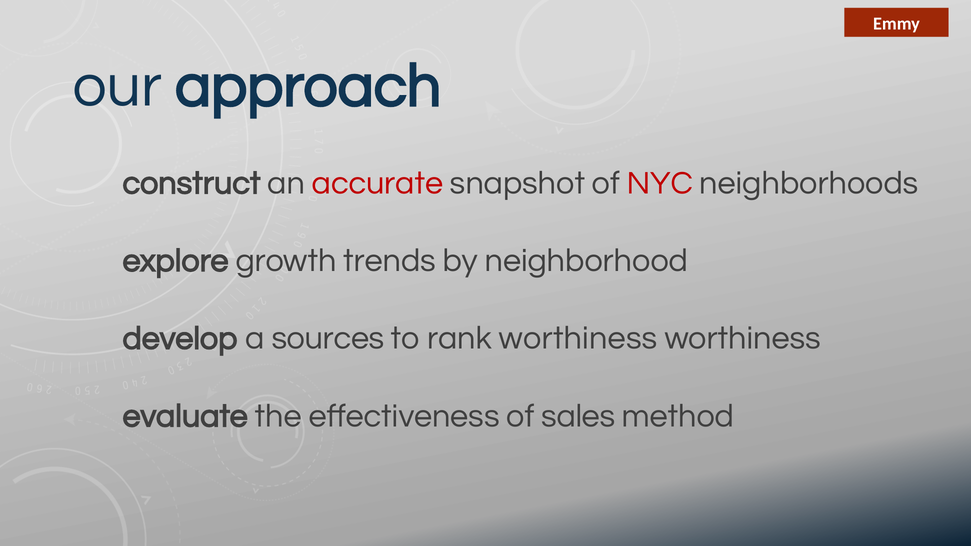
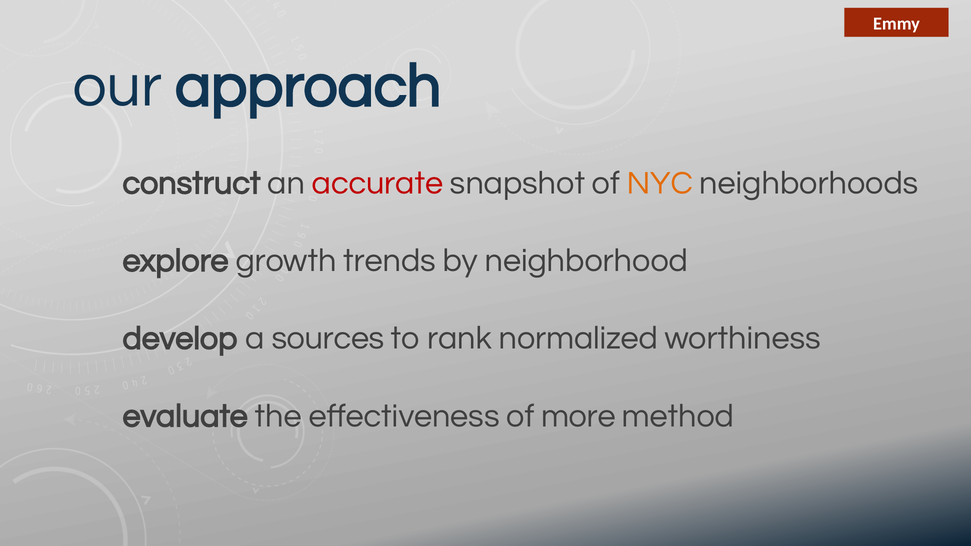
NYC colour: red -> orange
rank worthiness: worthiness -> normalized
sales: sales -> more
